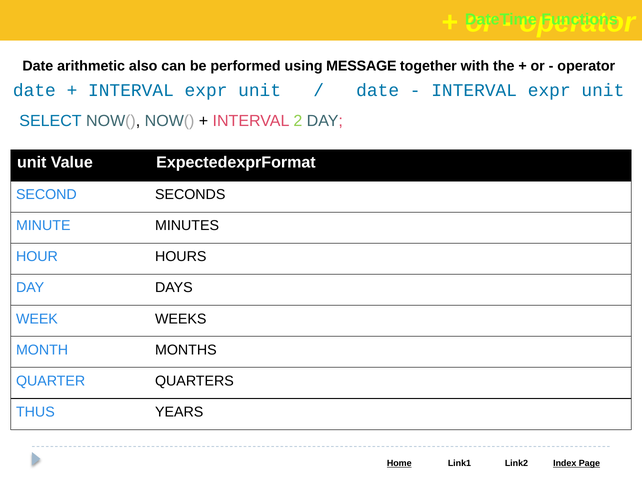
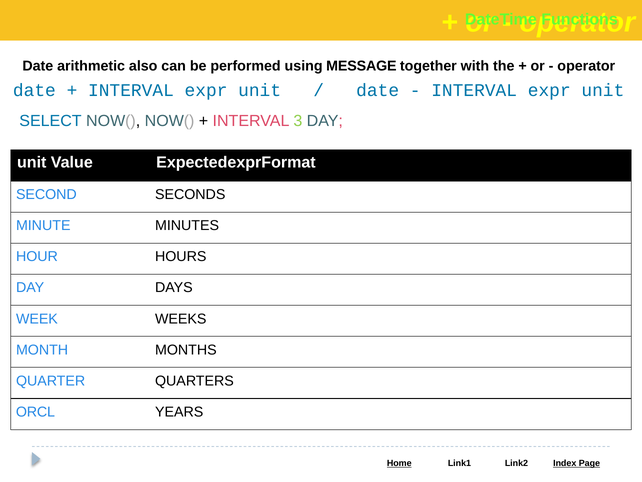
2: 2 -> 3
THUS: THUS -> ORCL
